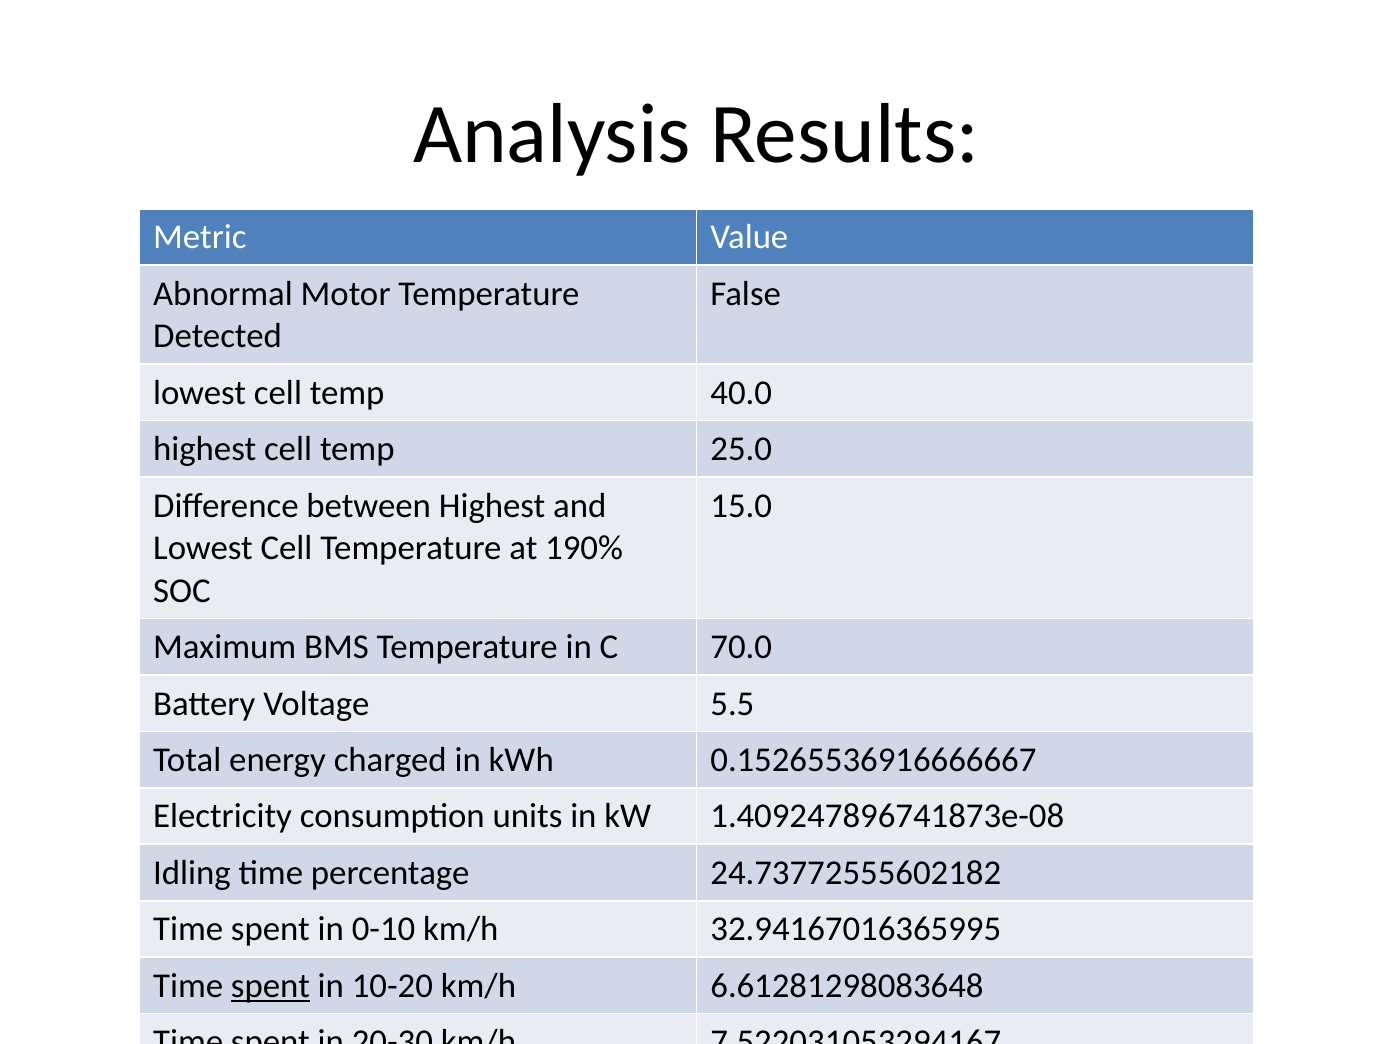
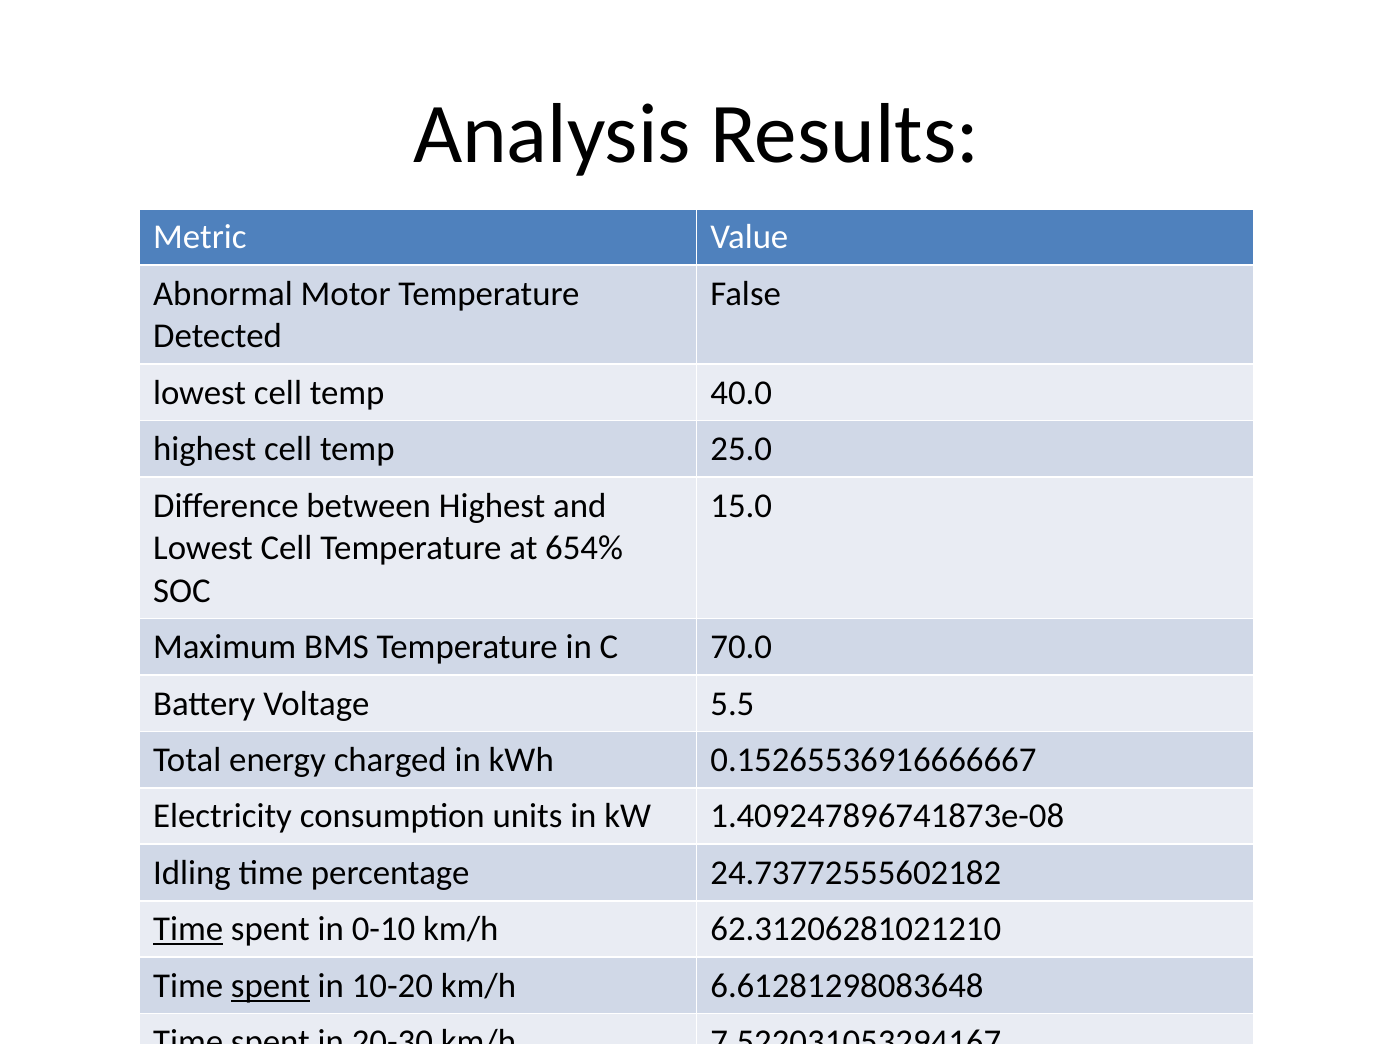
190%: 190% -> 654%
Time at (188, 930) underline: none -> present
32.94167016365995: 32.94167016365995 -> 62.31206281021210
